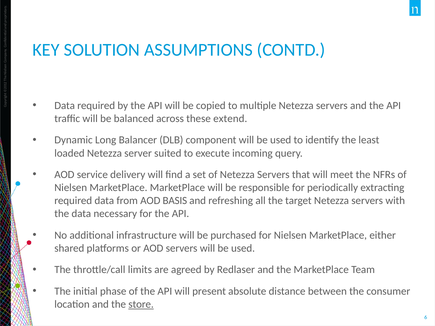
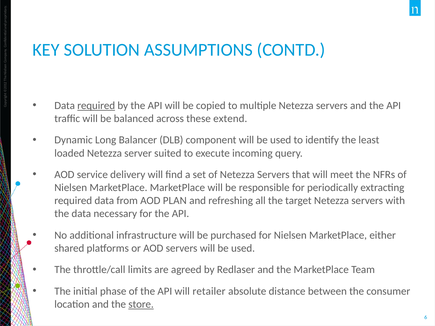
required at (96, 106) underline: none -> present
BASIS: BASIS -> PLAN
present: present -> retailer
